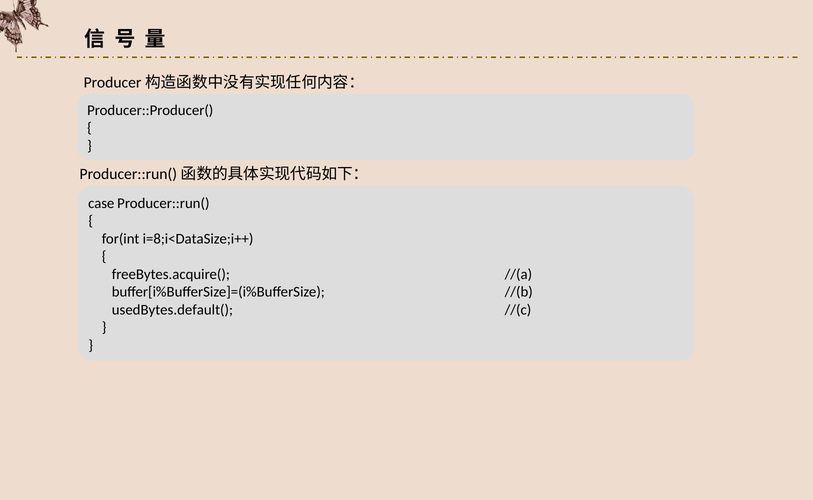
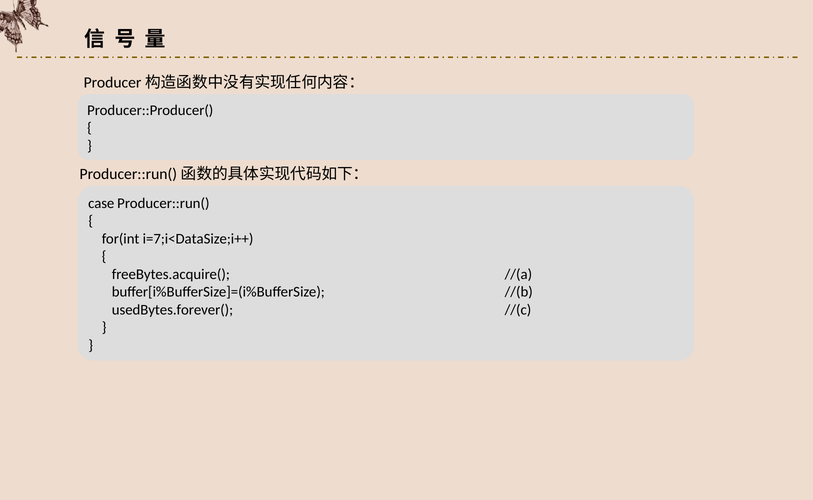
i=8;i<DataSize;i++: i=8;i<DataSize;i++ -> i=7;i<DataSize;i++
usedBytes.default(: usedBytes.default( -> usedBytes.forever(
